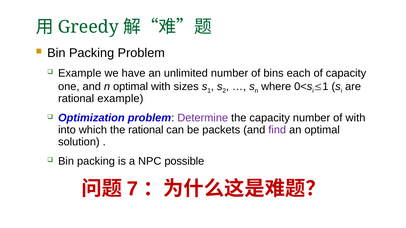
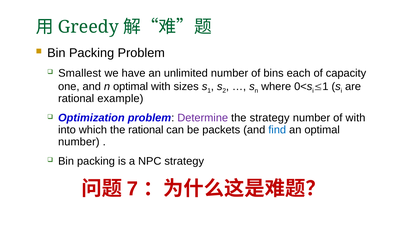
Example at (80, 73): Example -> Smallest
the capacity: capacity -> strategy
find colour: purple -> blue
solution at (79, 142): solution -> number
NPC possible: possible -> strategy
